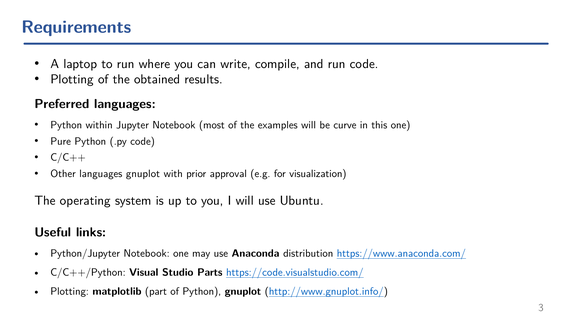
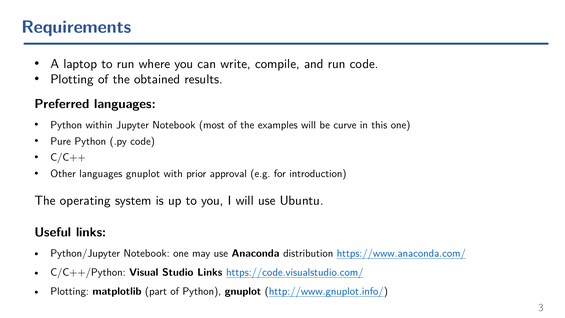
visualization: visualization -> introduction
Studio Parts: Parts -> Links
